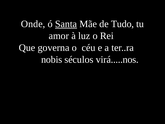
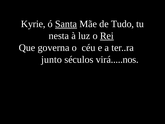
Onde: Onde -> Kyrie
amor: amor -> nesta
Rei underline: none -> present
nobis: nobis -> junto
